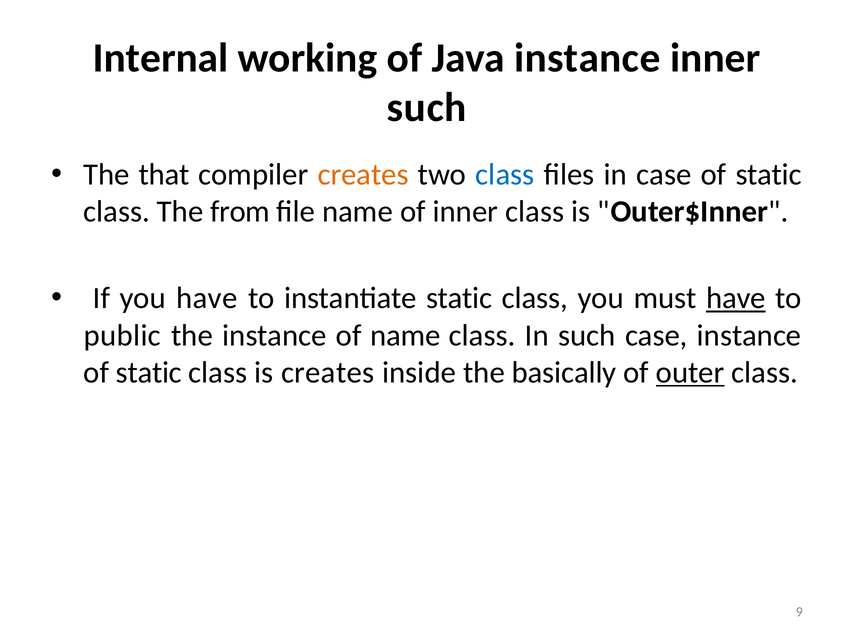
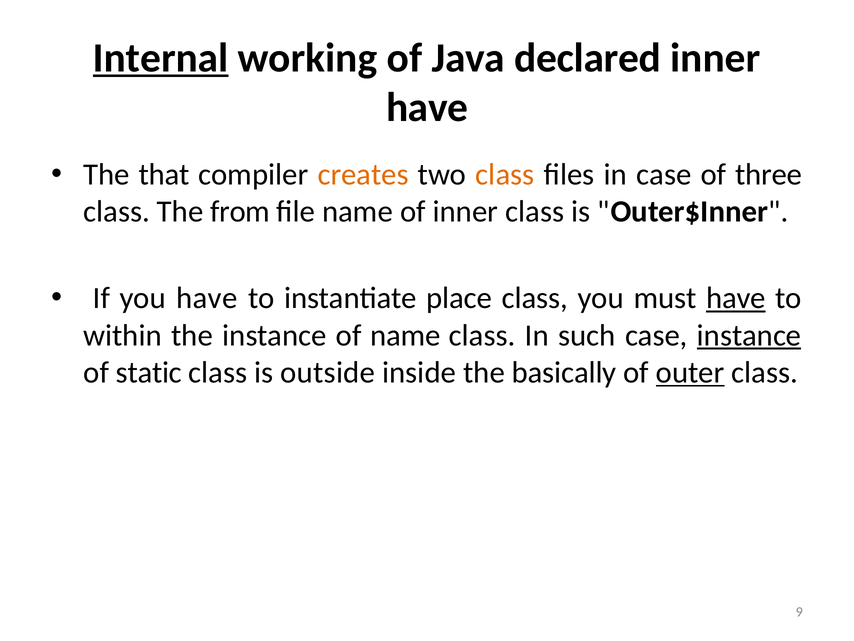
Internal underline: none -> present
Java instance: instance -> declared
such at (427, 108): such -> have
class at (505, 174) colour: blue -> orange
case of static: static -> three
instantiate static: static -> place
public: public -> within
instance at (749, 335) underline: none -> present
is creates: creates -> outside
